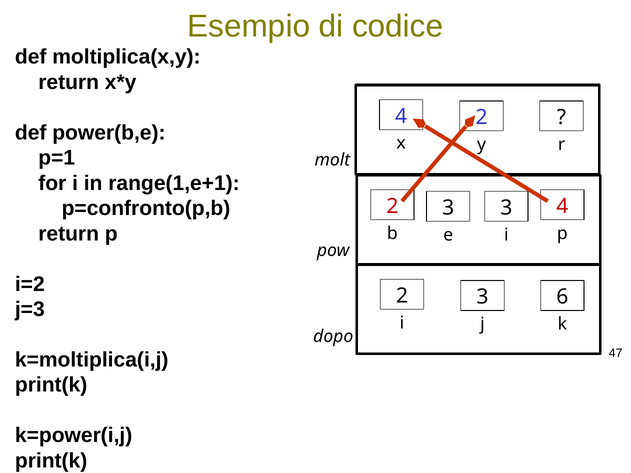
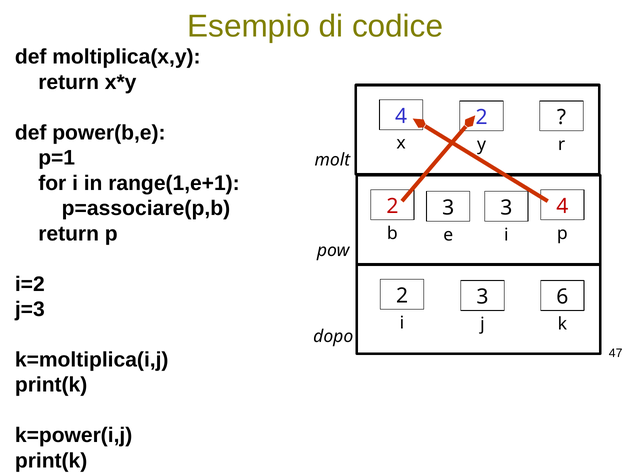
p=confronto(p,b: p=confronto(p,b -> p=associare(p,b
